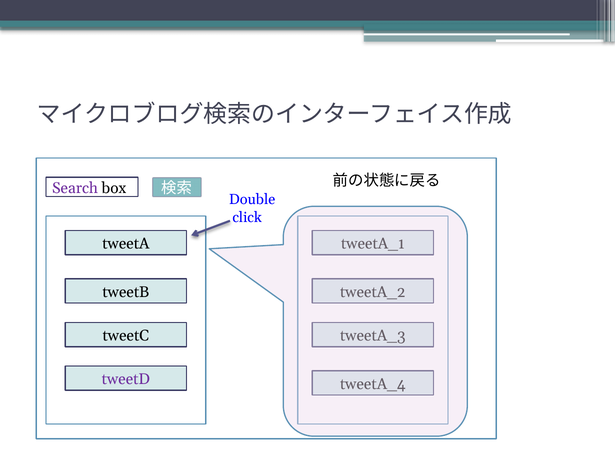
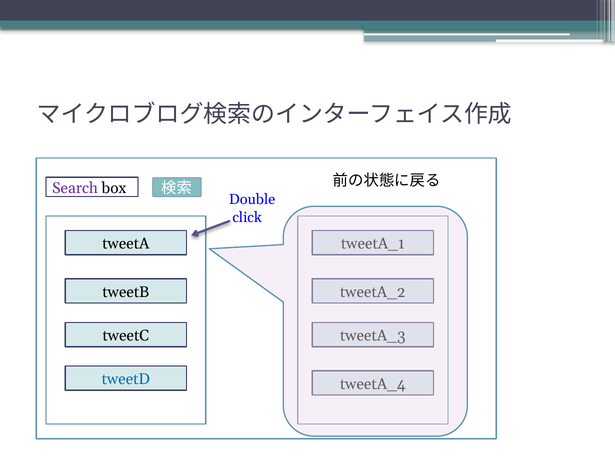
tweetD colour: purple -> blue
